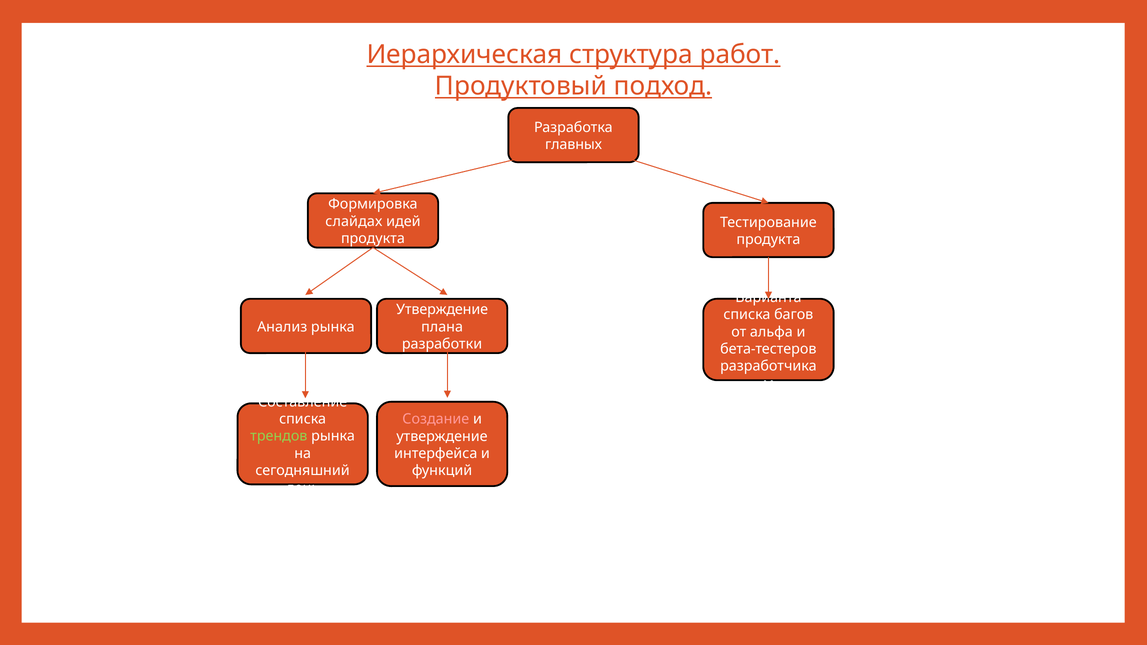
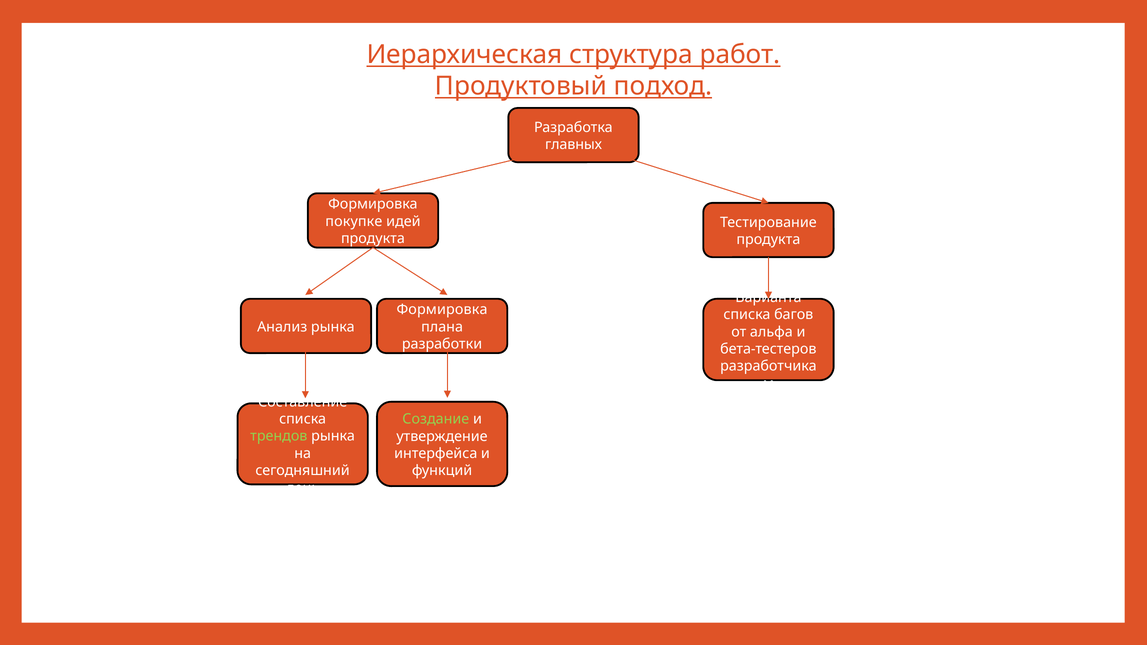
слайдах: слайдах -> покупке
Утверждение at (442, 310): Утверждение -> Формировка
Создание colour: pink -> light green
